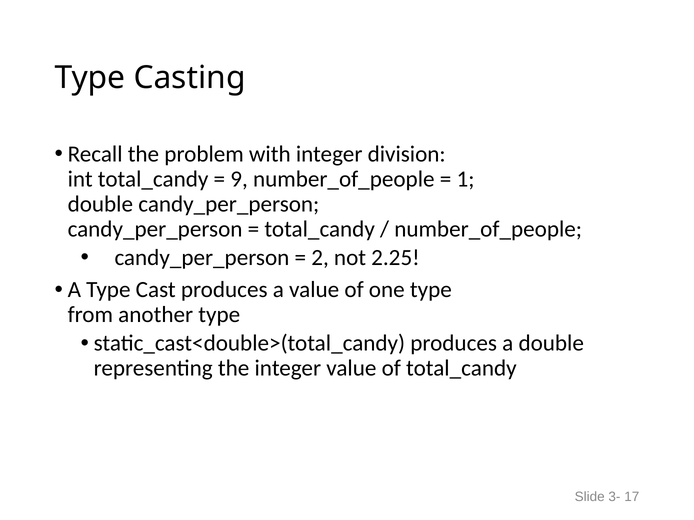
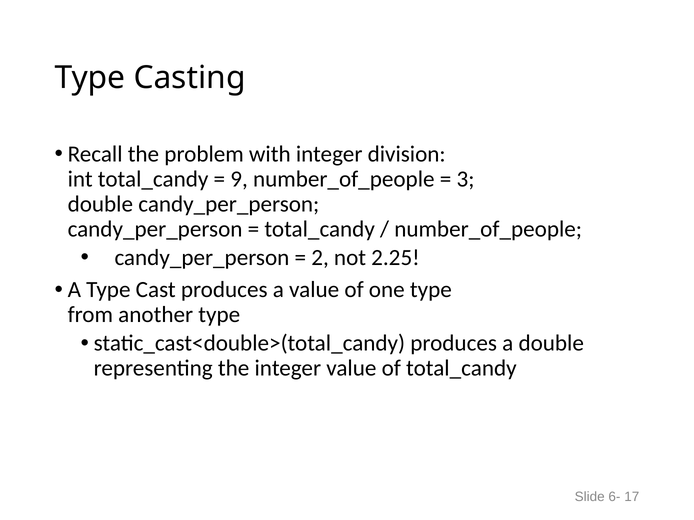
1: 1 -> 3
3-: 3- -> 6-
